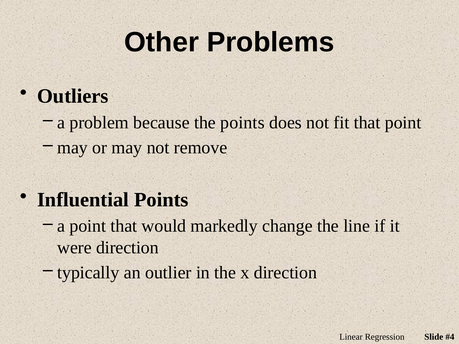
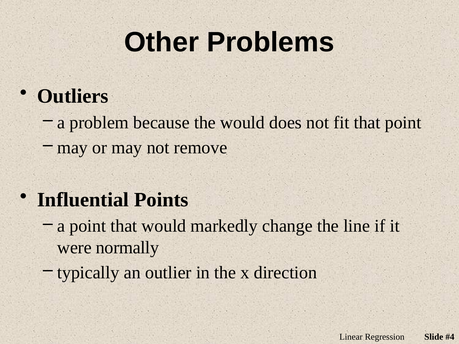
the points: points -> would
were direction: direction -> normally
